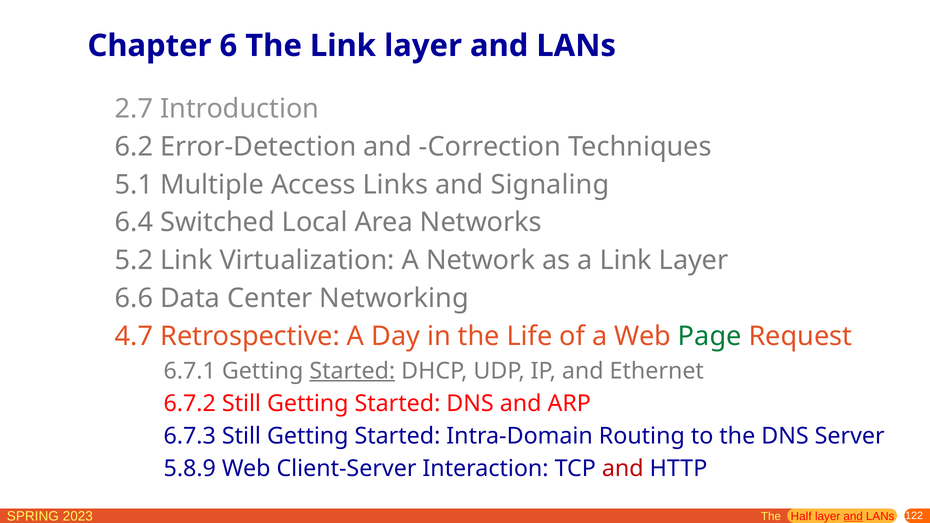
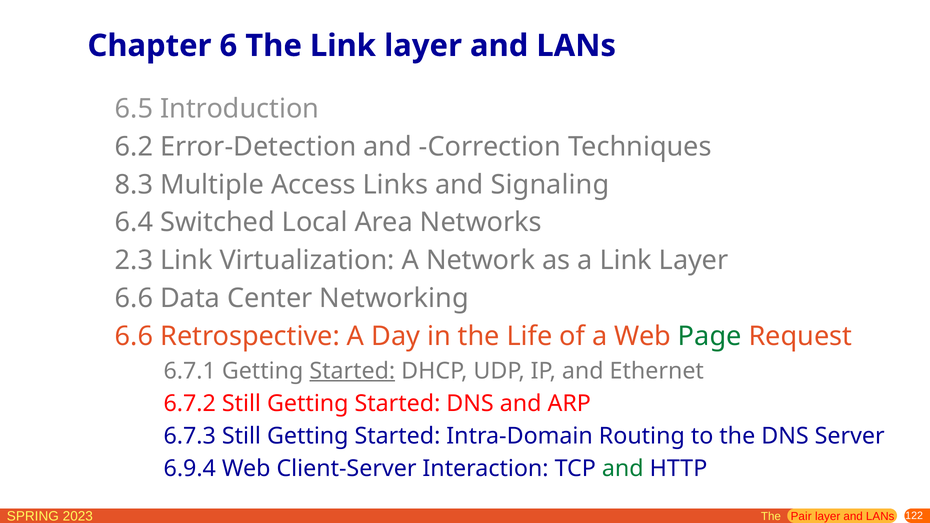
2.7: 2.7 -> 6.5
5.1: 5.1 -> 8.3
5.2: 5.2 -> 2.3
4.7 at (134, 336): 4.7 -> 6.6
5.8.9: 5.8.9 -> 6.9.4
and at (623, 469) colour: red -> green
Half: Half -> Pair
and at (853, 517) underline: present -> none
